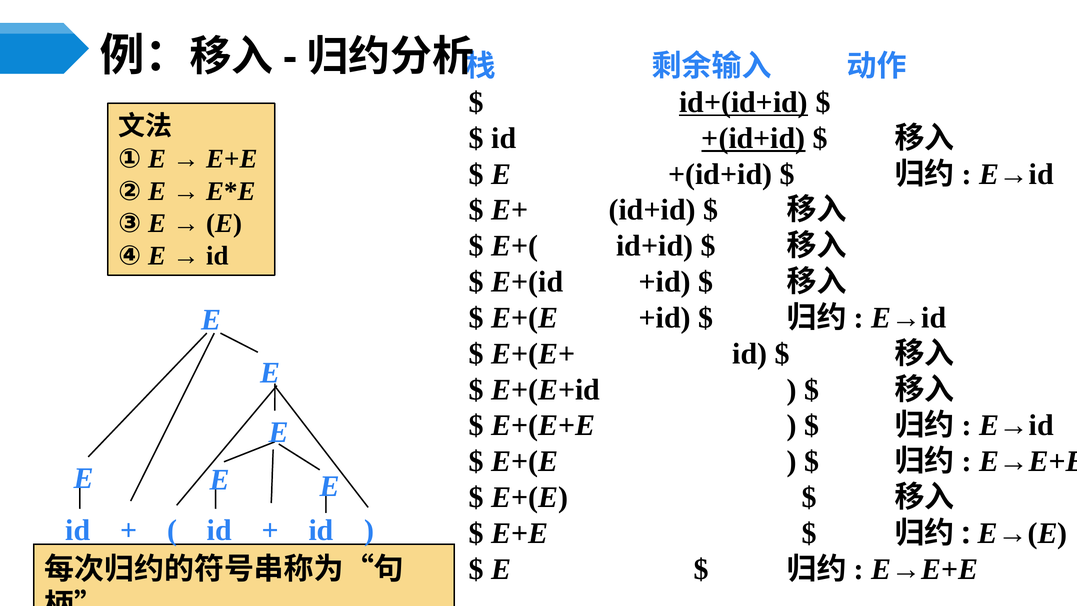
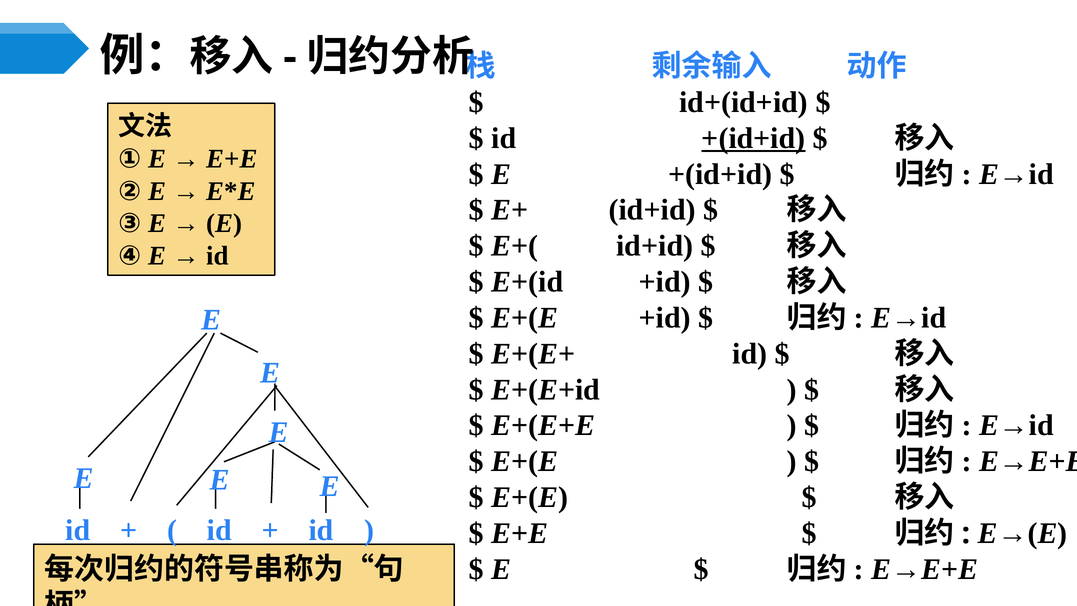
id+(id+id underline: present -> none
